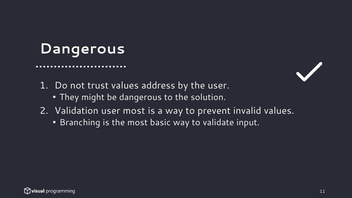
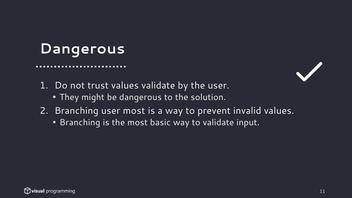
values address: address -> validate
Validation at (76, 111): Validation -> Branching
